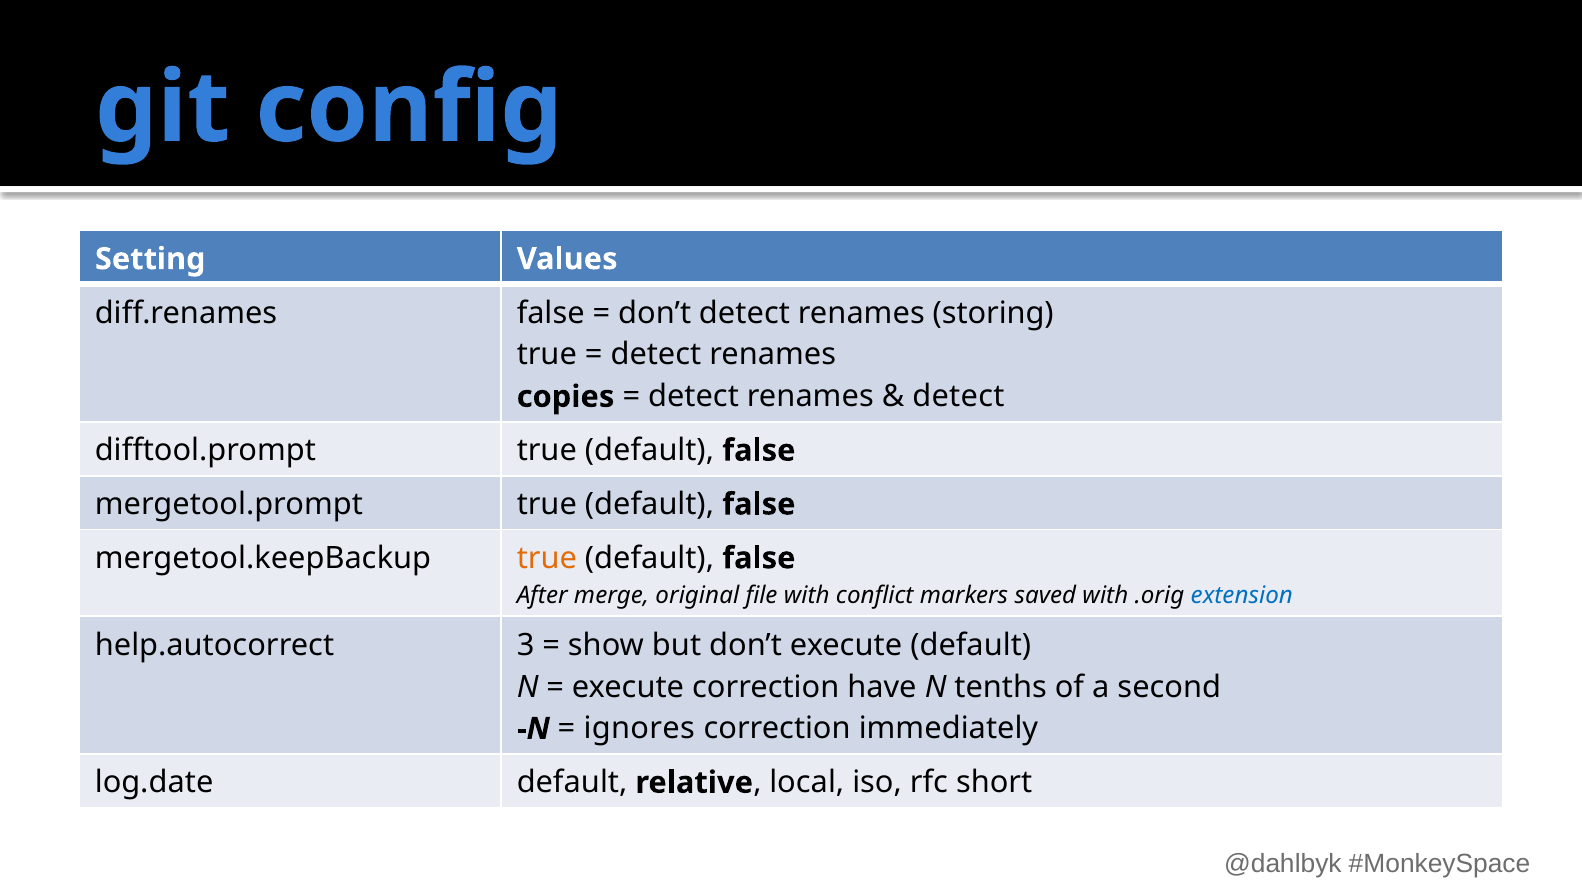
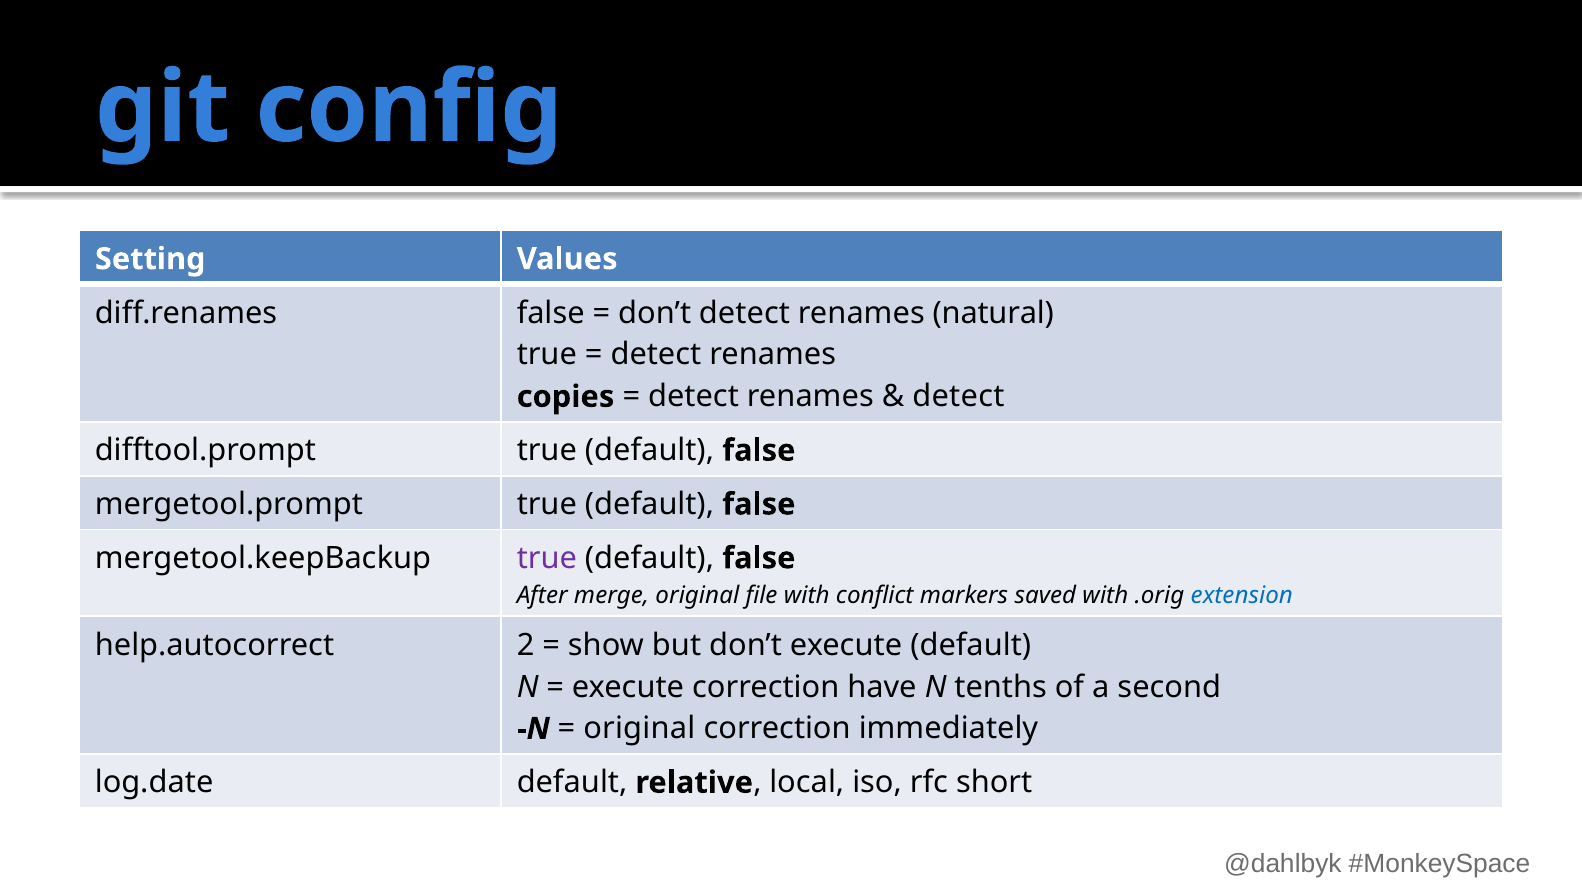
storing: storing -> natural
true at (547, 558) colour: orange -> purple
3: 3 -> 2
ignores at (639, 729): ignores -> original
